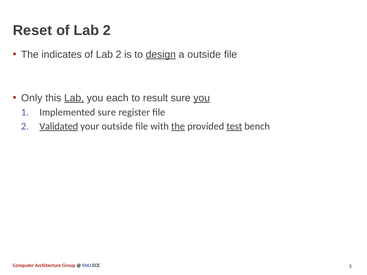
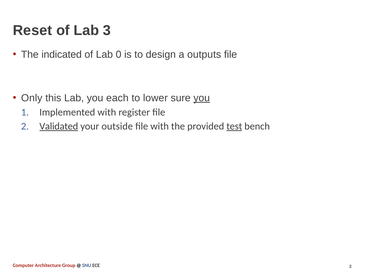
2 at (107, 30): 2 -> 3
indicates: indicates -> indicated
2 at (119, 55): 2 -> 0
design underline: present -> none
a outside: outside -> outputs
Lab at (74, 98) underline: present -> none
result: result -> lower
Implemented sure: sure -> with
the at (178, 126) underline: present -> none
